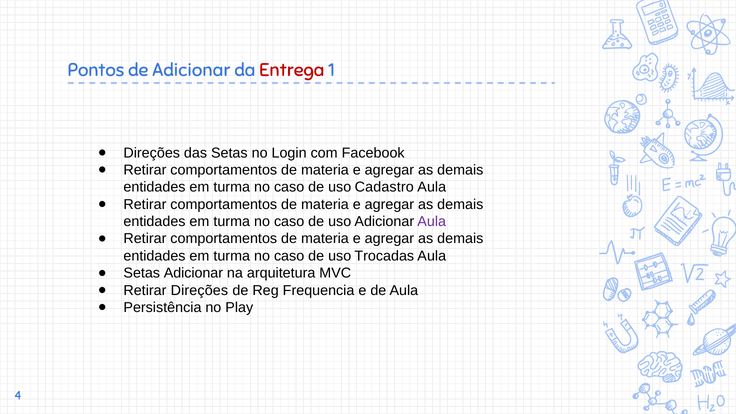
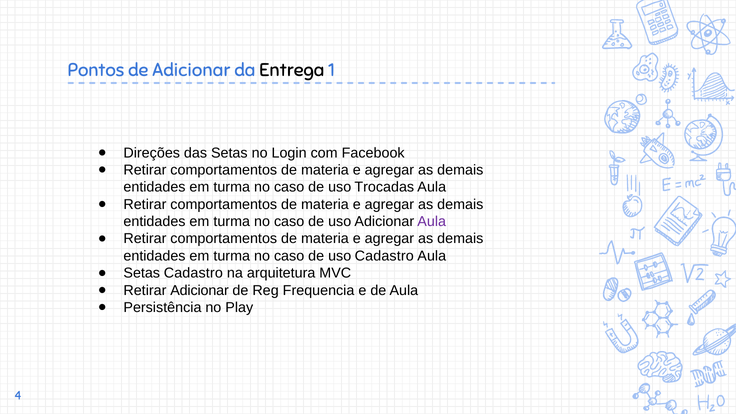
Entrega colour: red -> black
Cadastro: Cadastro -> Trocadas
uso Trocadas: Trocadas -> Cadastro
Setas Adicionar: Adicionar -> Cadastro
Retirar Direções: Direções -> Adicionar
